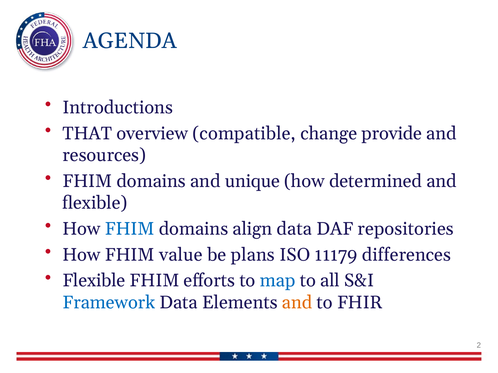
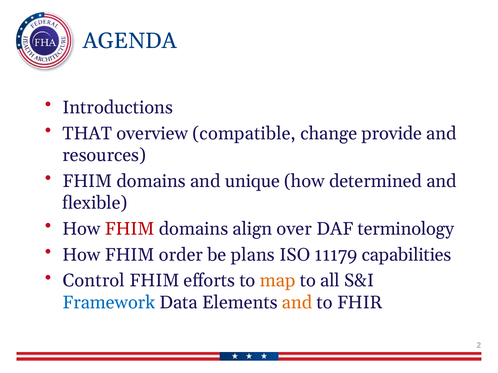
FHIM at (130, 229) colour: blue -> red
align data: data -> over
repositories: repositories -> terminology
value: value -> order
differences: differences -> capabilities
Flexible at (94, 281): Flexible -> Control
map colour: blue -> orange
